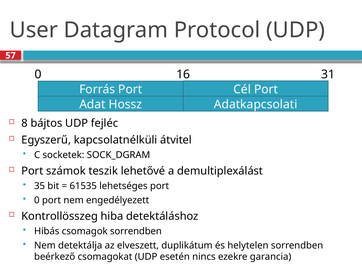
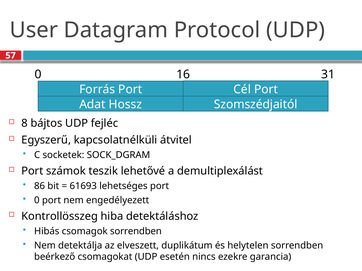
Adatkapcsolati: Adatkapcsolati -> Szomszédjaitól
35: 35 -> 86
61535: 61535 -> 61693
